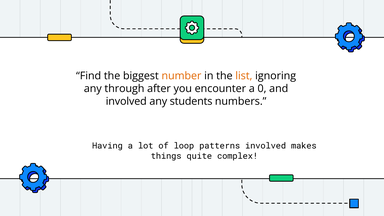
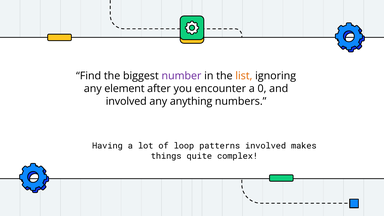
number colour: orange -> purple
through: through -> element
students: students -> anything
